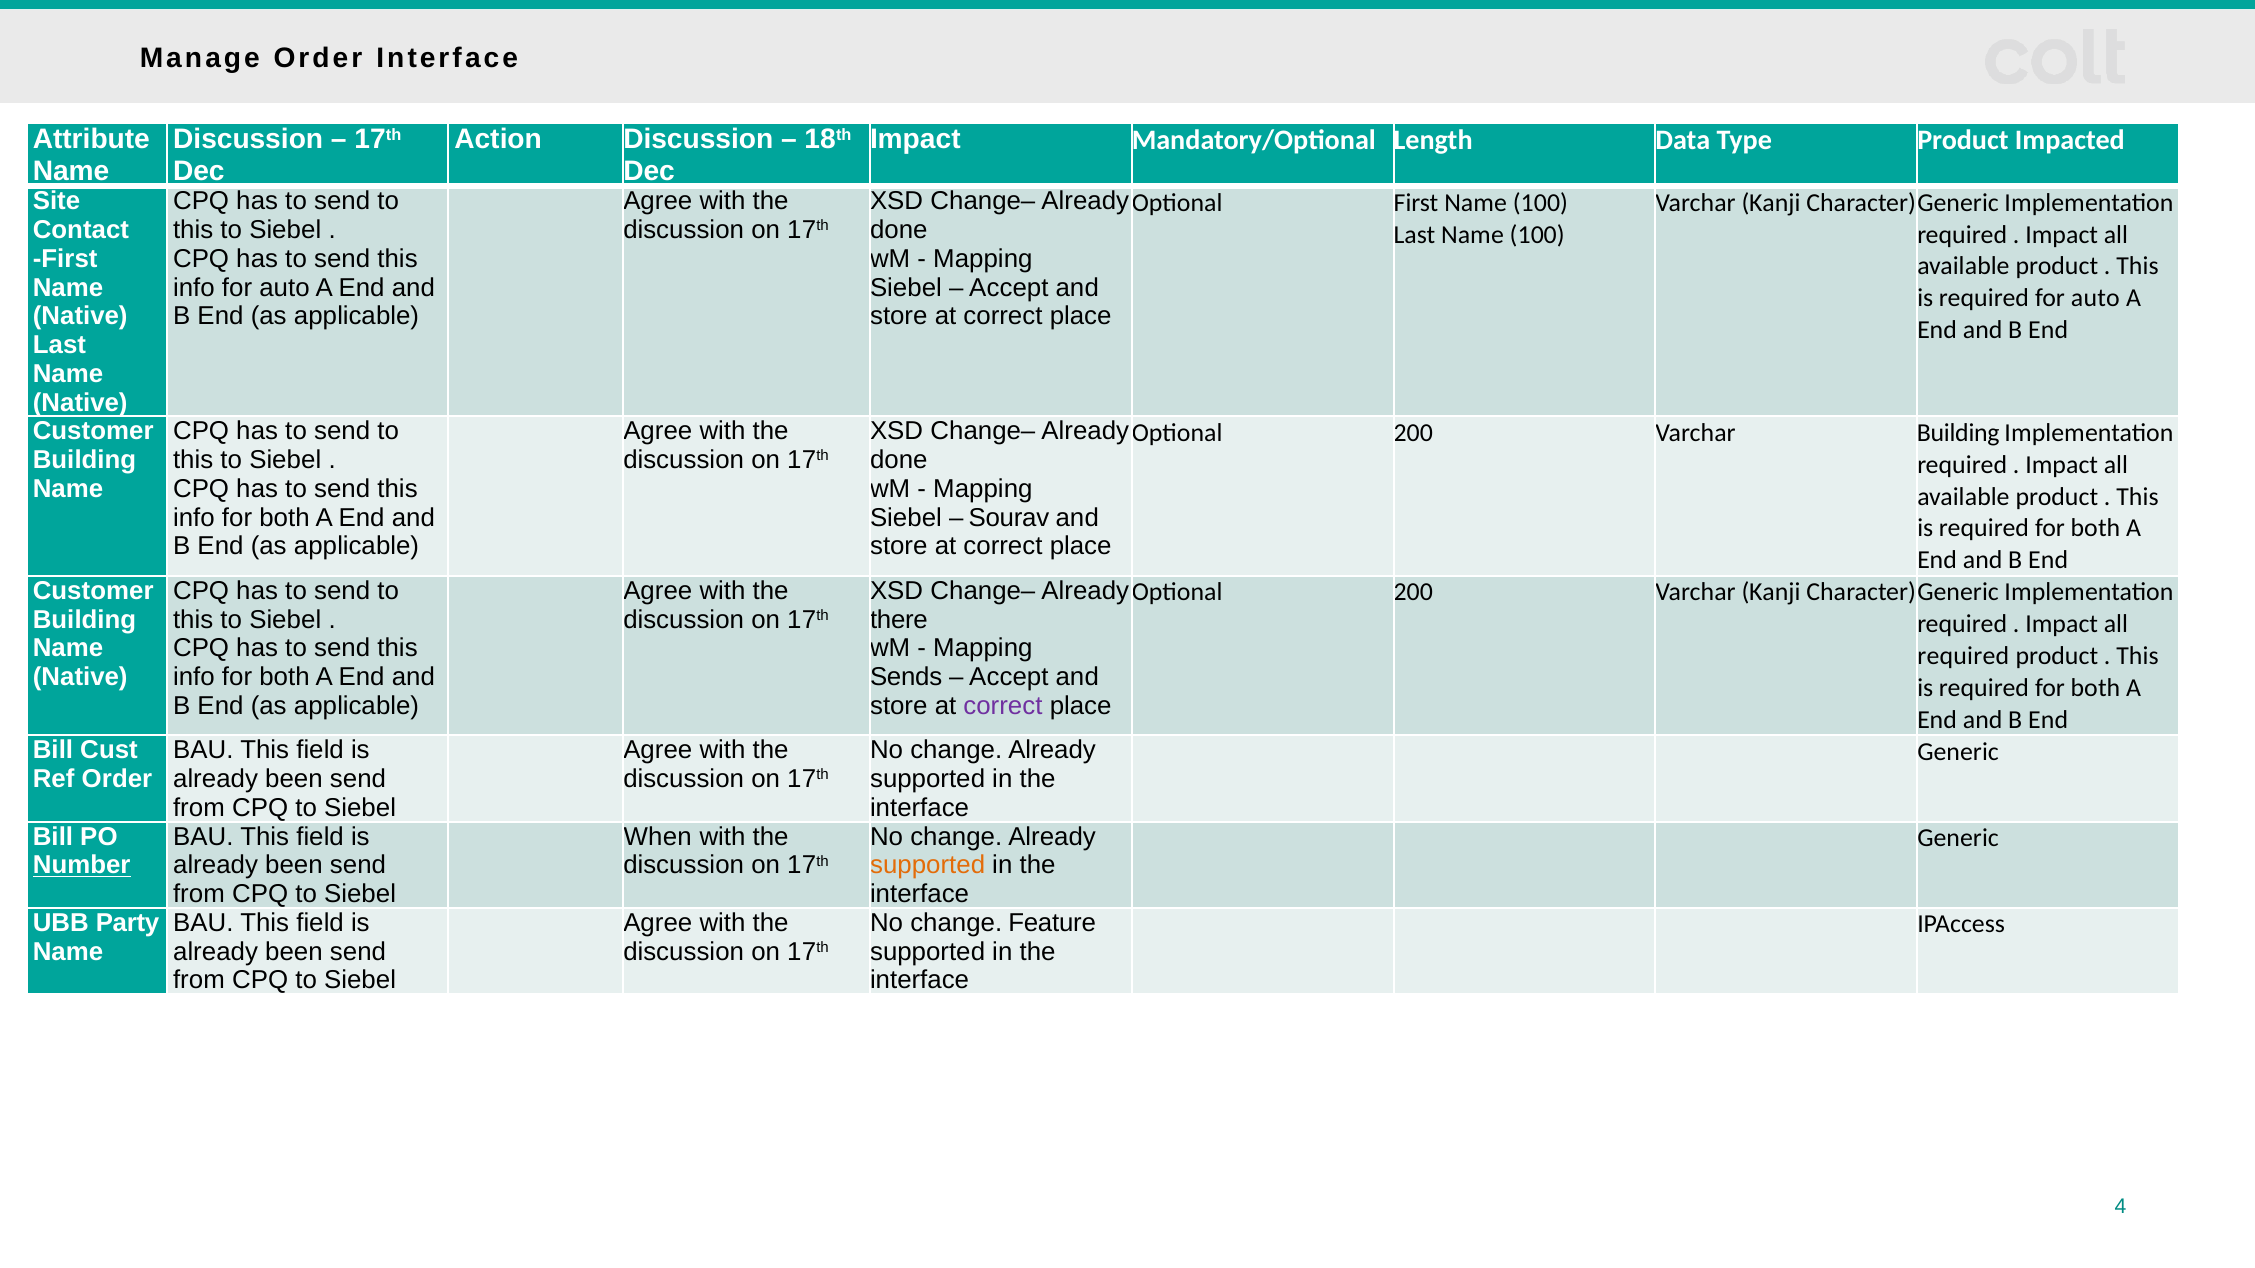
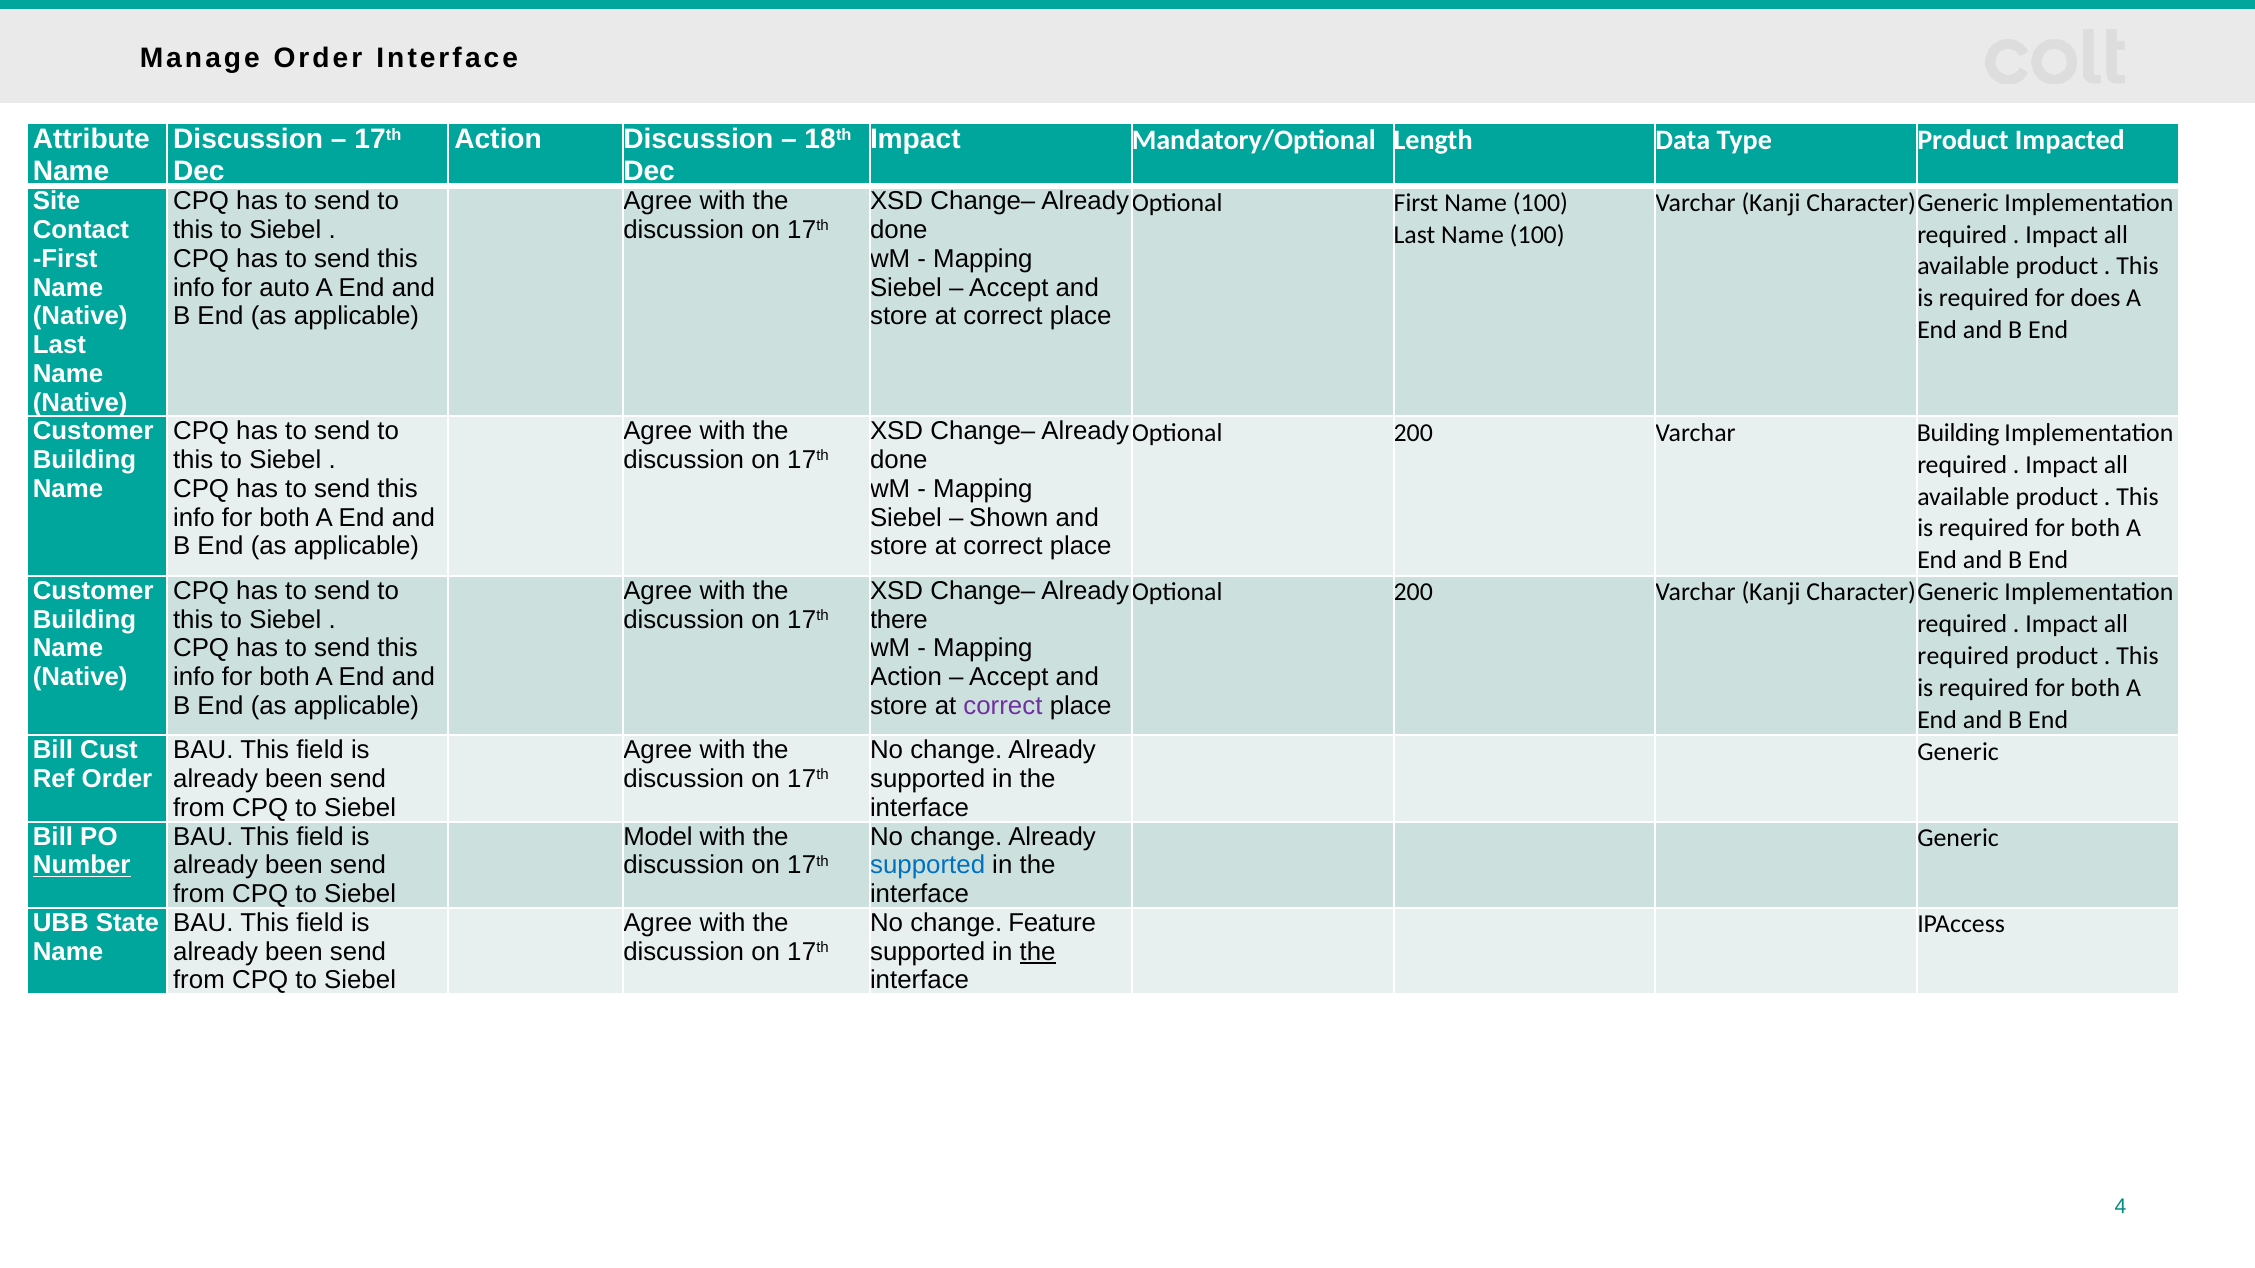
required for auto: auto -> does
Sourav: Sourav -> Shown
Sends at (906, 677): Sends -> Action
When: When -> Model
supported at (928, 866) colour: orange -> blue
Party: Party -> State
the at (1038, 952) underline: none -> present
